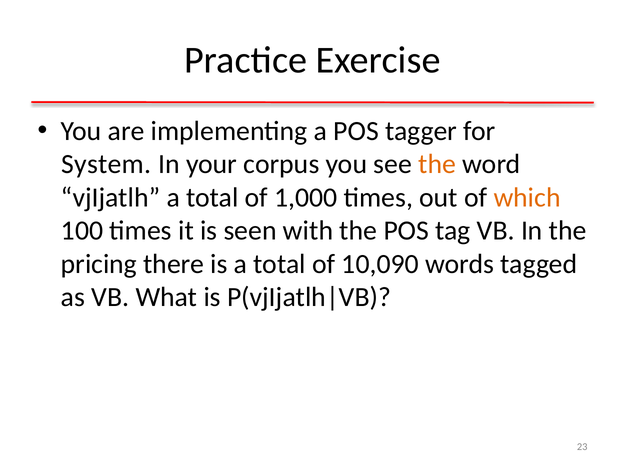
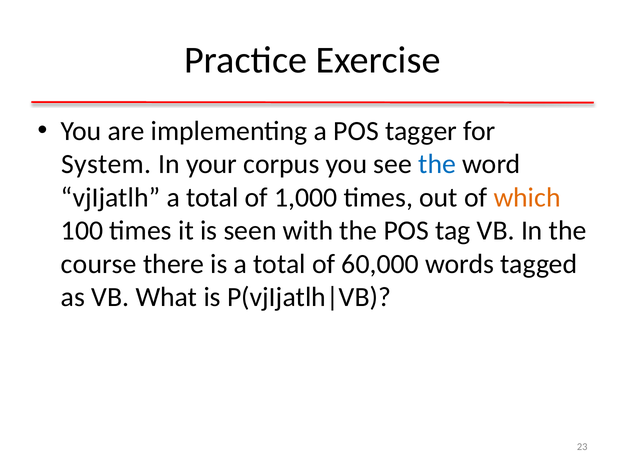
the at (437, 164) colour: orange -> blue
pricing: pricing -> course
10,090: 10,090 -> 60,000
